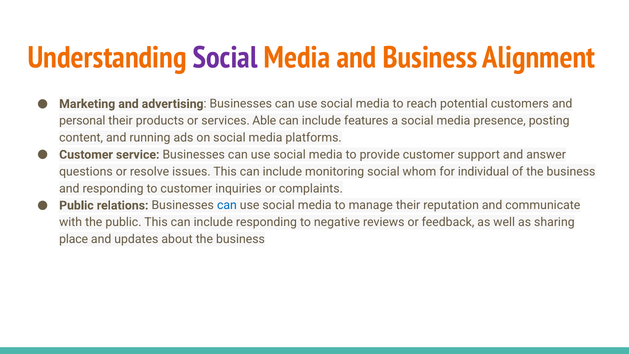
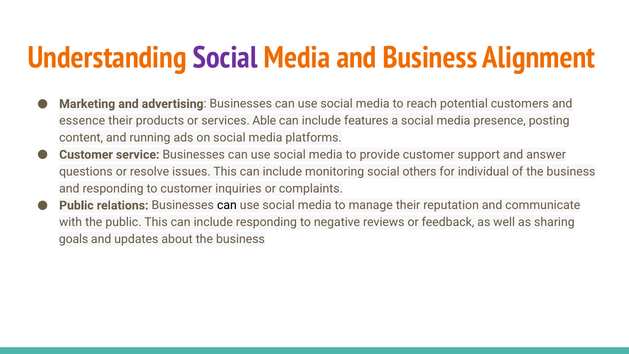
personal: personal -> essence
whom: whom -> others
can at (227, 205) colour: blue -> black
place: place -> goals
